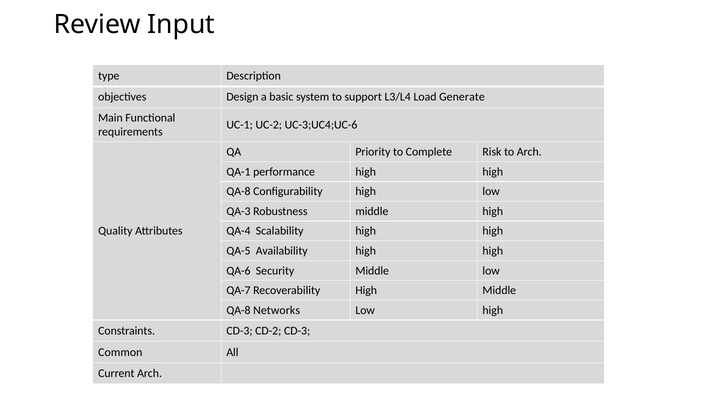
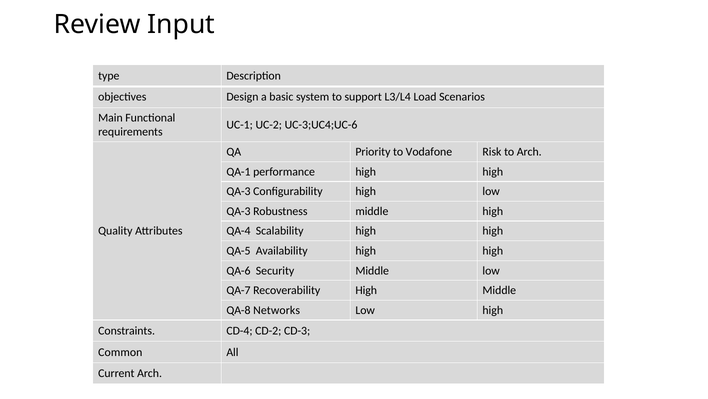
Generate: Generate -> Scenarios
Complete: Complete -> Vodafone
QA-8 at (238, 191): QA-8 -> QA-3
Constraints CD-3: CD-3 -> CD-4
